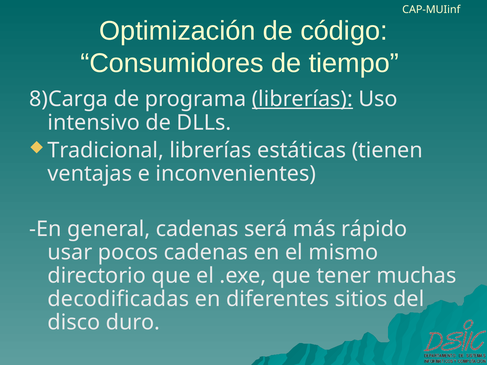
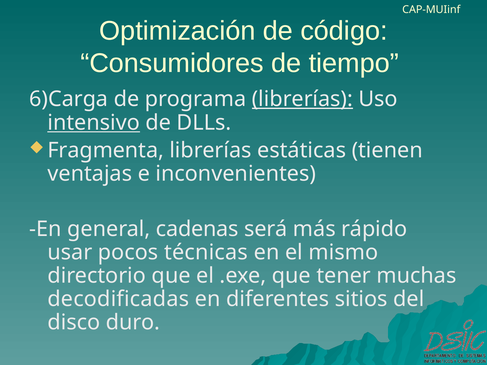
8)Carga: 8)Carga -> 6)Carga
intensivo underline: none -> present
Tradicional: Tradicional -> Fragmenta
pocos cadenas: cadenas -> técnicas
